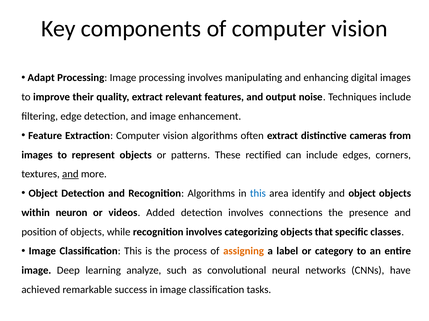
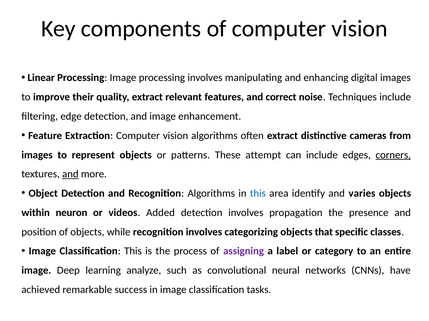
Adapt: Adapt -> Linear
output: output -> correct
rectified: rectified -> attempt
corners underline: none -> present
and object: object -> varies
connections: connections -> propagation
assigning colour: orange -> purple
